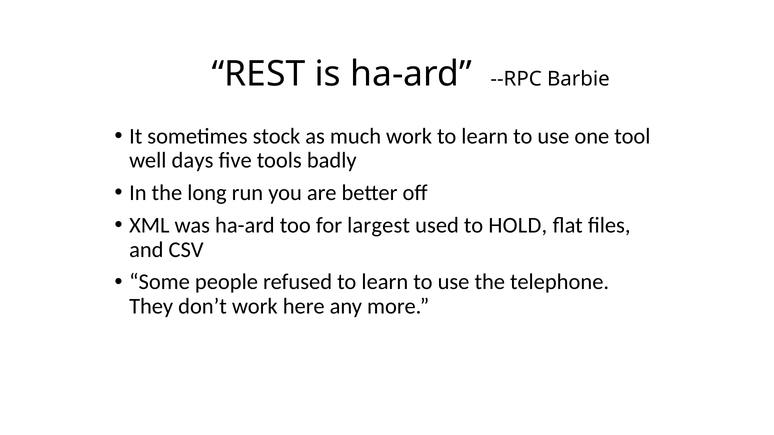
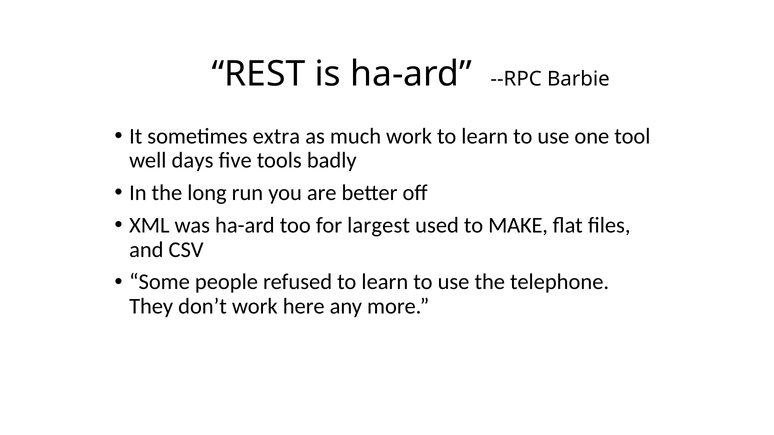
stock: stock -> extra
HOLD: HOLD -> MAKE
